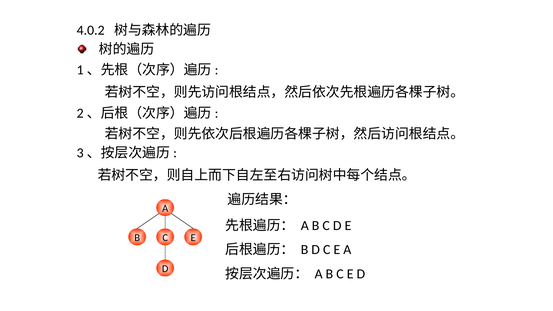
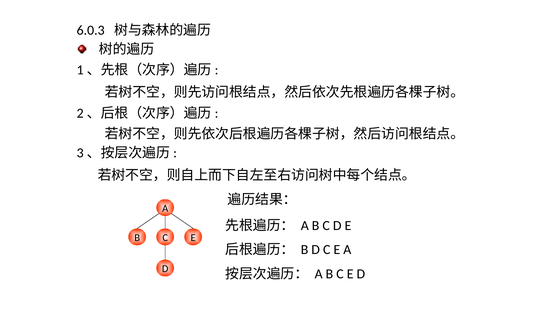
4.0.2: 4.0.2 -> 6.0.3
